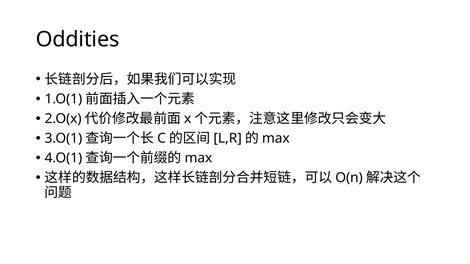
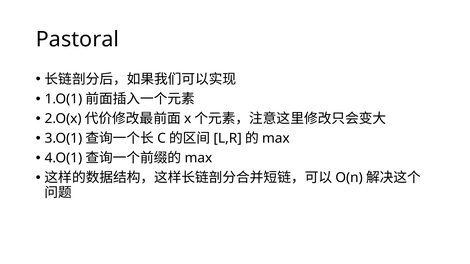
Oddities: Oddities -> Pastoral
